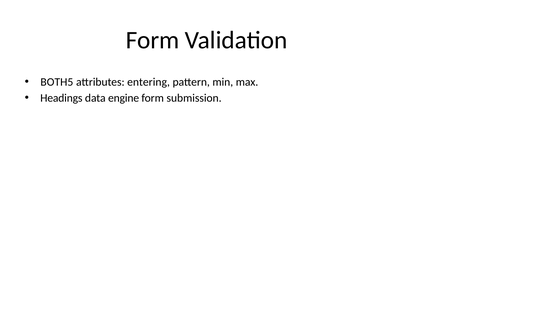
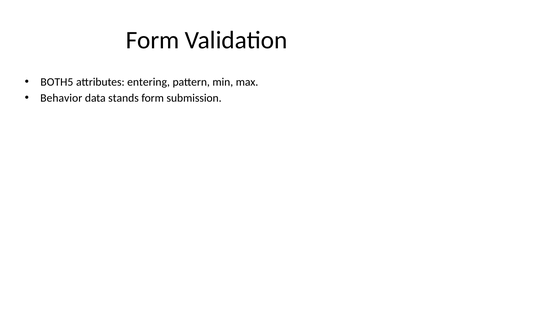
Headings: Headings -> Behavior
engine: engine -> stands
